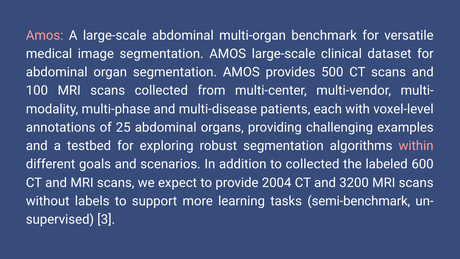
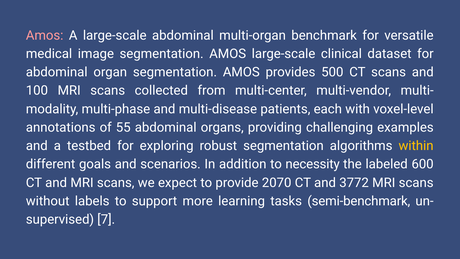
25: 25 -> 55
within colour: pink -> yellow
to collected: collected -> necessity
2004: 2004 -> 2070
3200: 3200 -> 3772
3: 3 -> 7
